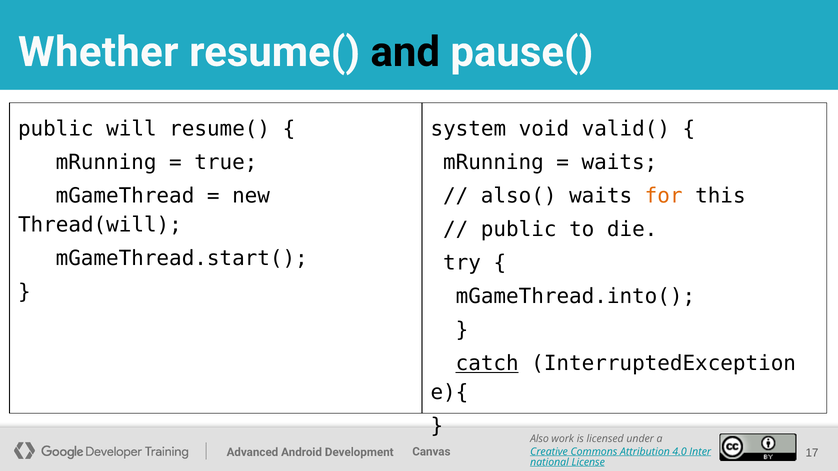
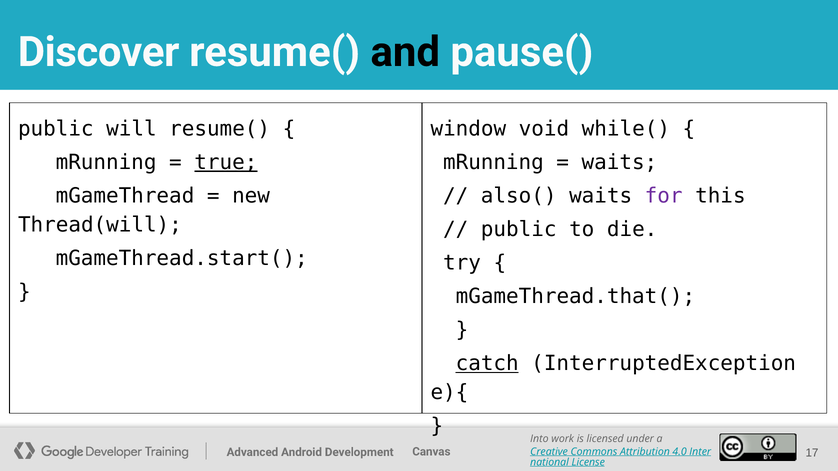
Whether: Whether -> Discover
system: system -> window
valid(: valid( -> while(
true underline: none -> present
for colour: orange -> purple
mGameThread.into(: mGameThread.into( -> mGameThread.that(
Also: Also -> Into
